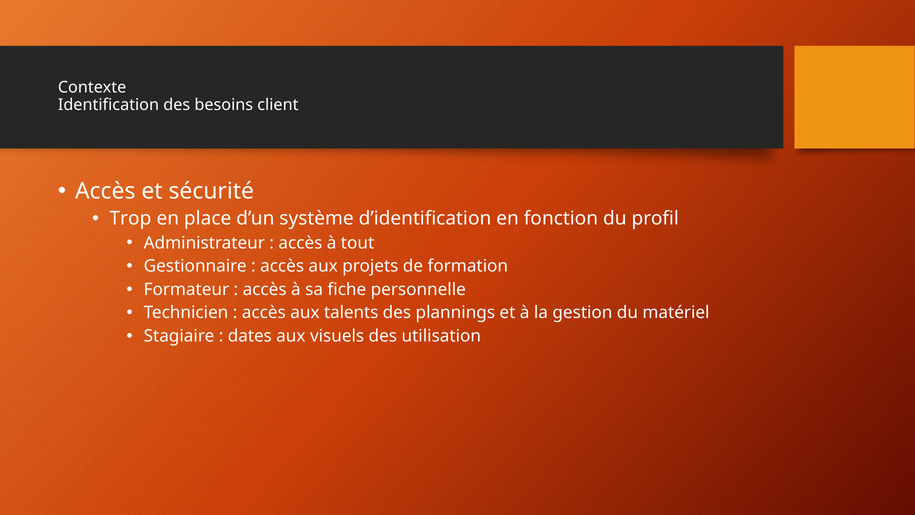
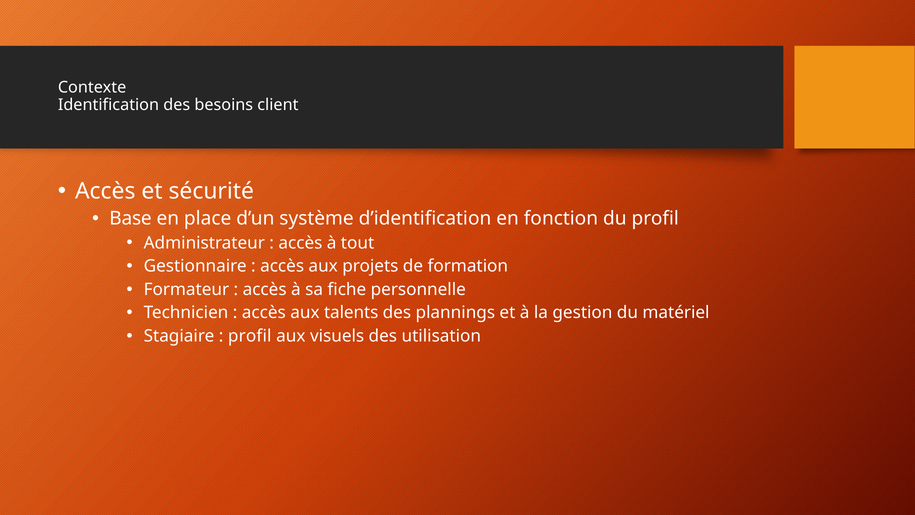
Trop: Trop -> Base
dates at (250, 336): dates -> profil
